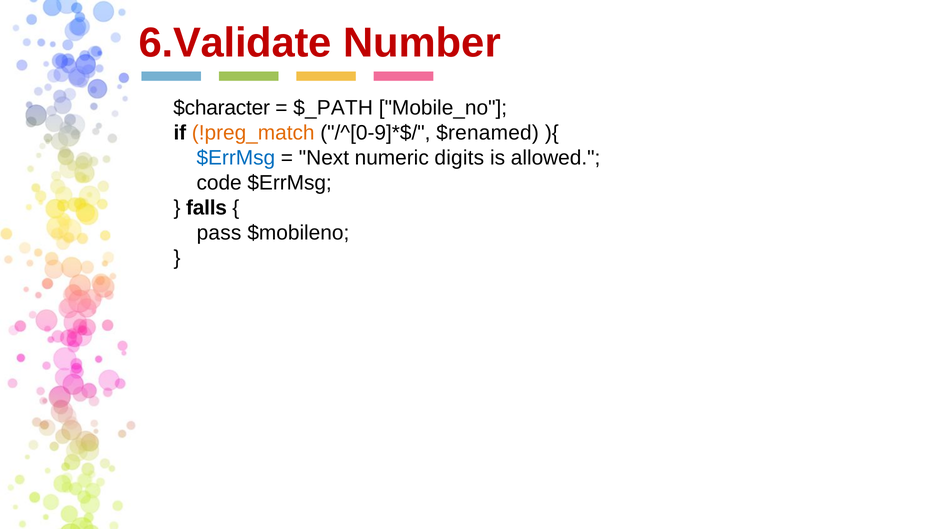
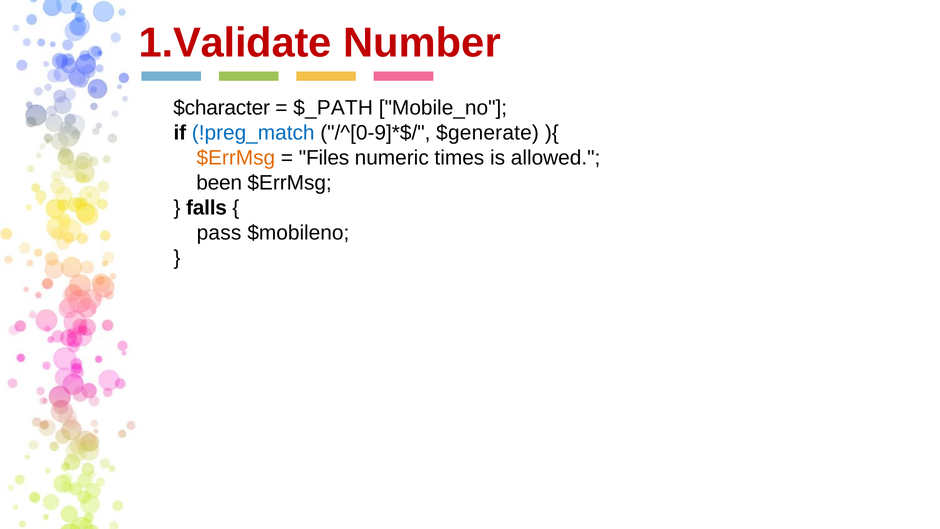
6.Validate: 6.Validate -> 1.Validate
!preg_match colour: orange -> blue
$renamed: $renamed -> $generate
$ErrMsg at (236, 158) colour: blue -> orange
Next: Next -> Files
digits: digits -> times
code: code -> been
